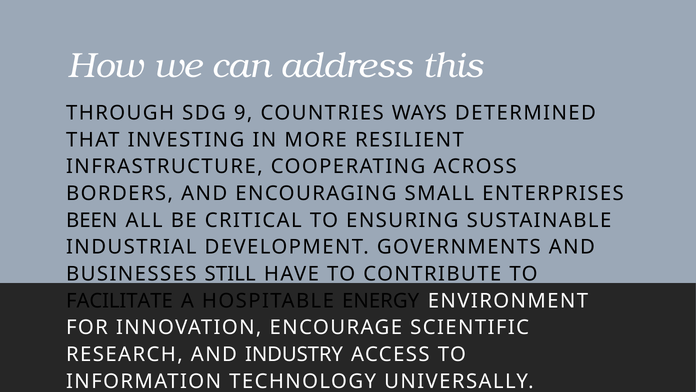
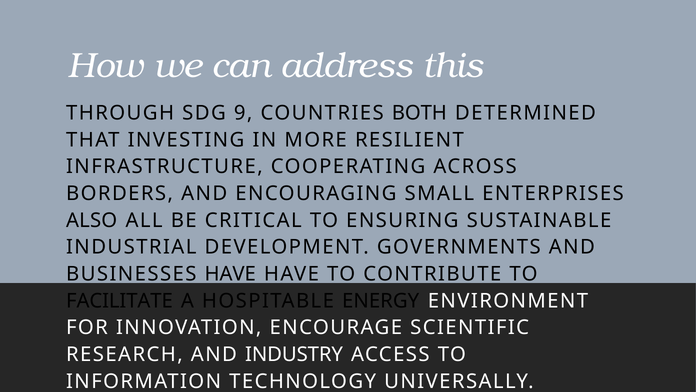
WAYS: WAYS -> BOTH
BEEN: BEEN -> ALSO
BUSINESSES STILL: STILL -> HAVE
